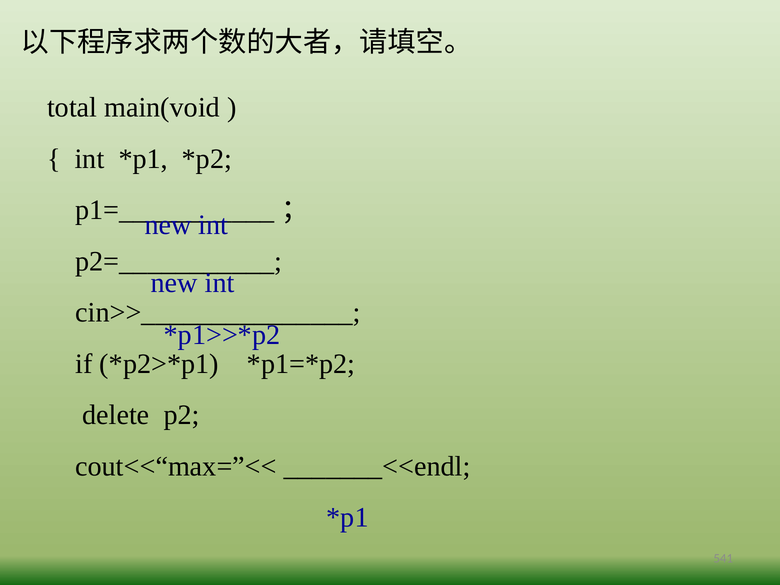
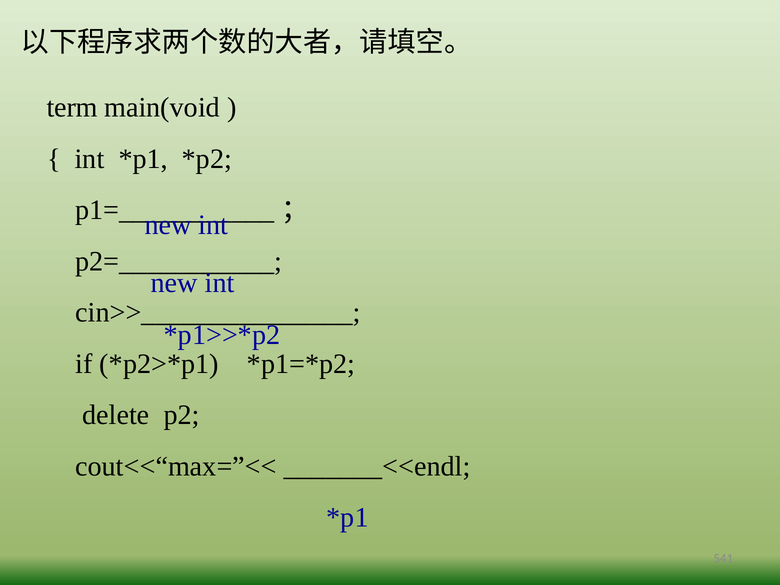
total: total -> term
